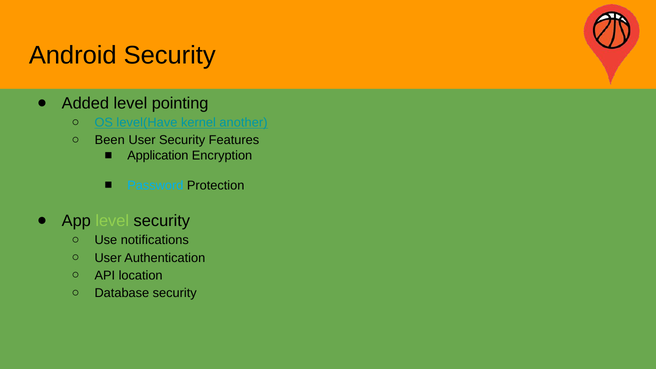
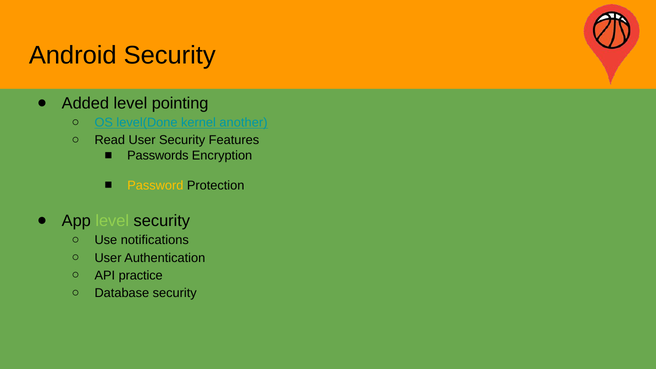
level(Have: level(Have -> level(Done
Been: Been -> Read
Application: Application -> Passwords
Password colour: light blue -> yellow
location: location -> practice
